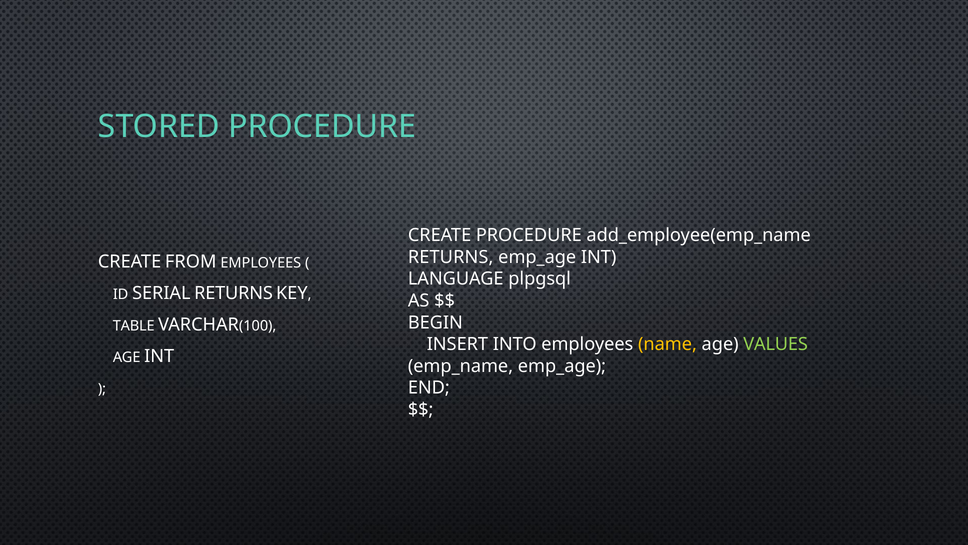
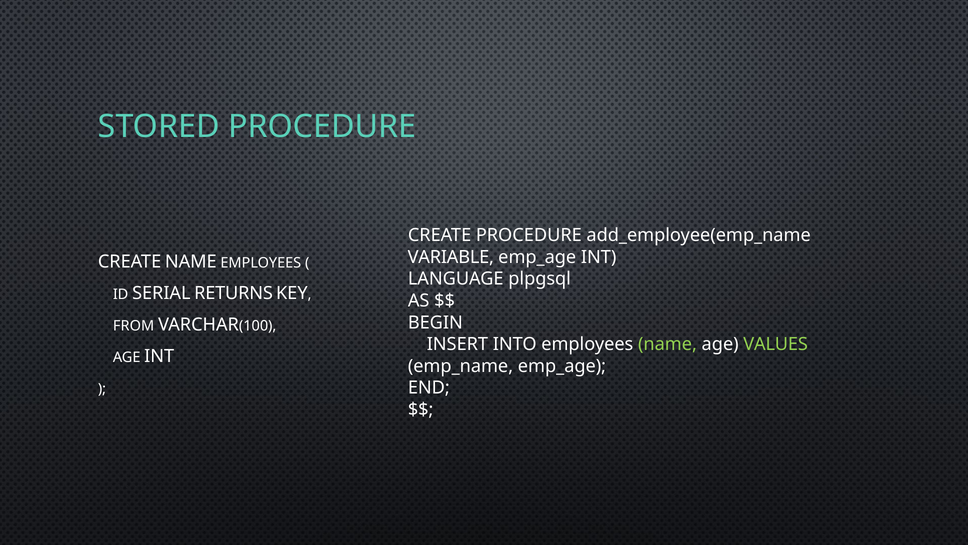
RETURNS at (451, 257): RETURNS -> VARIABLE
CREATE FROM: FROM -> NAME
TABLE: TABLE -> FROM
name at (667, 344) colour: yellow -> light green
